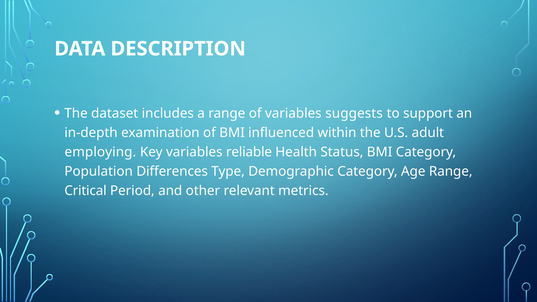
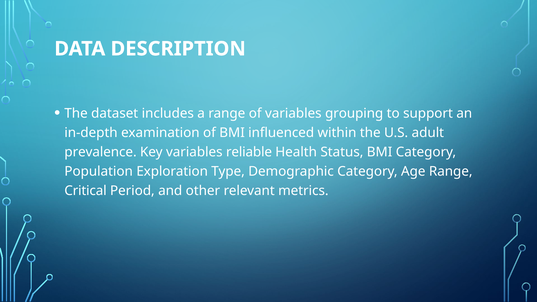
suggests: suggests -> grouping
employing: employing -> prevalence
Differences: Differences -> Exploration
